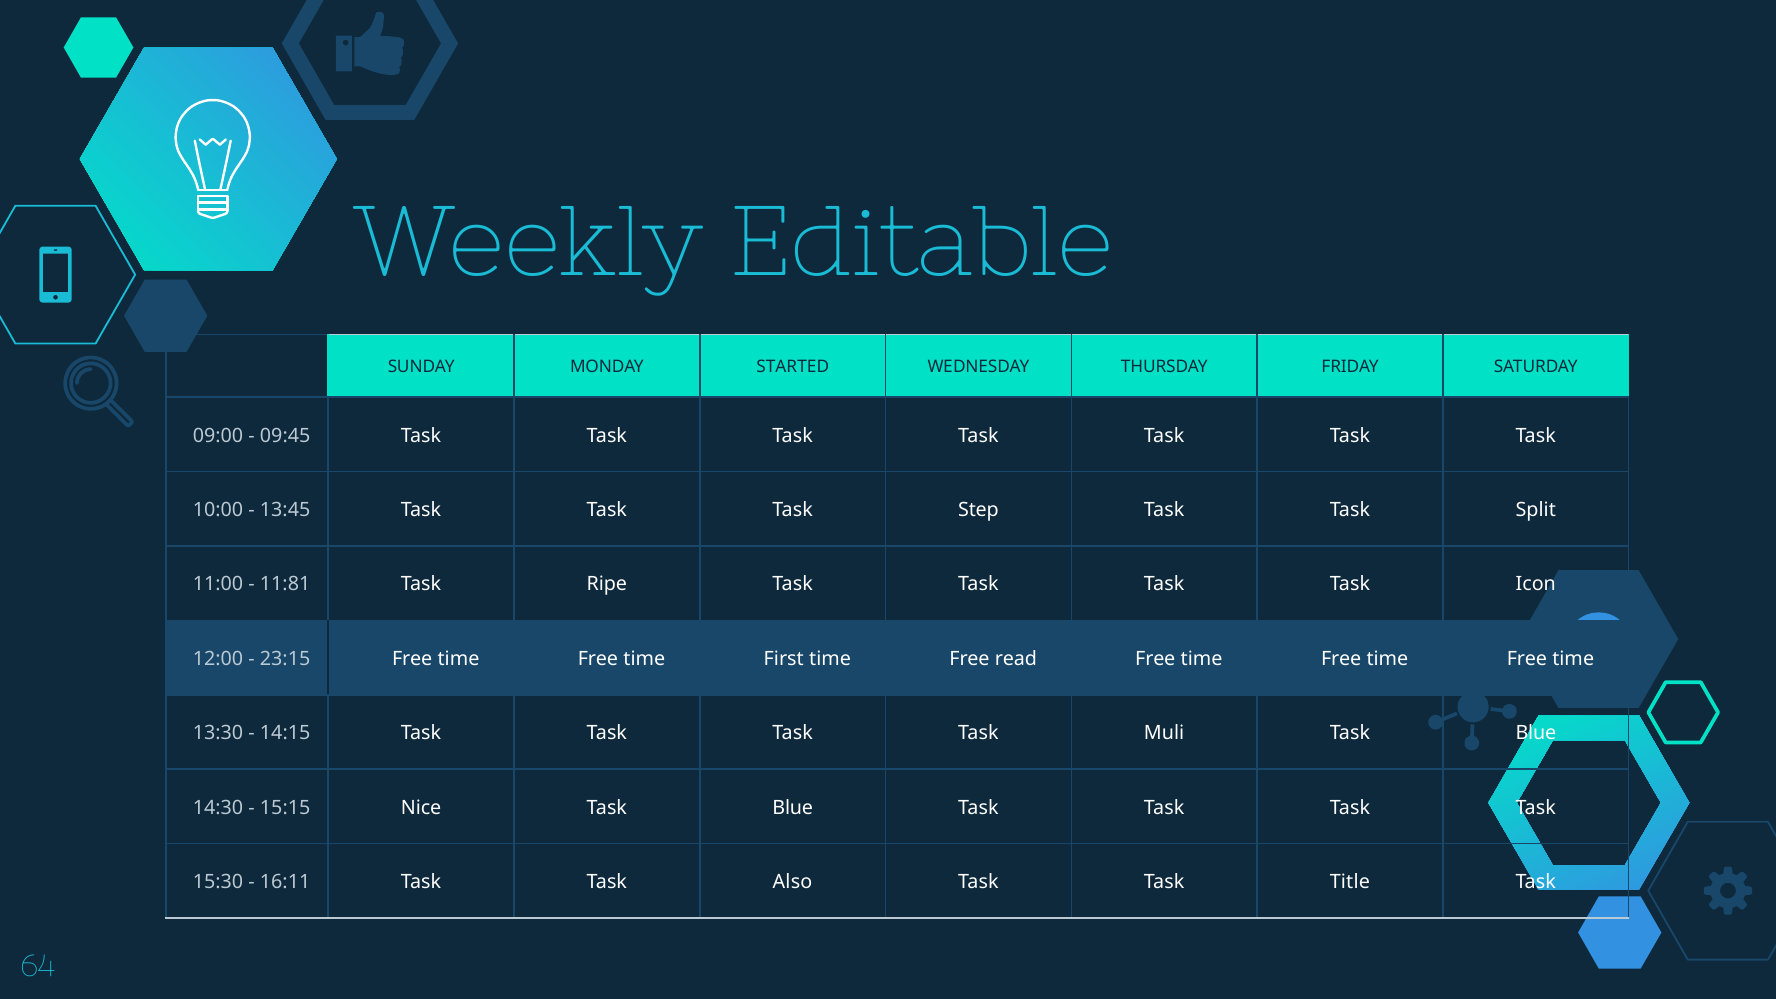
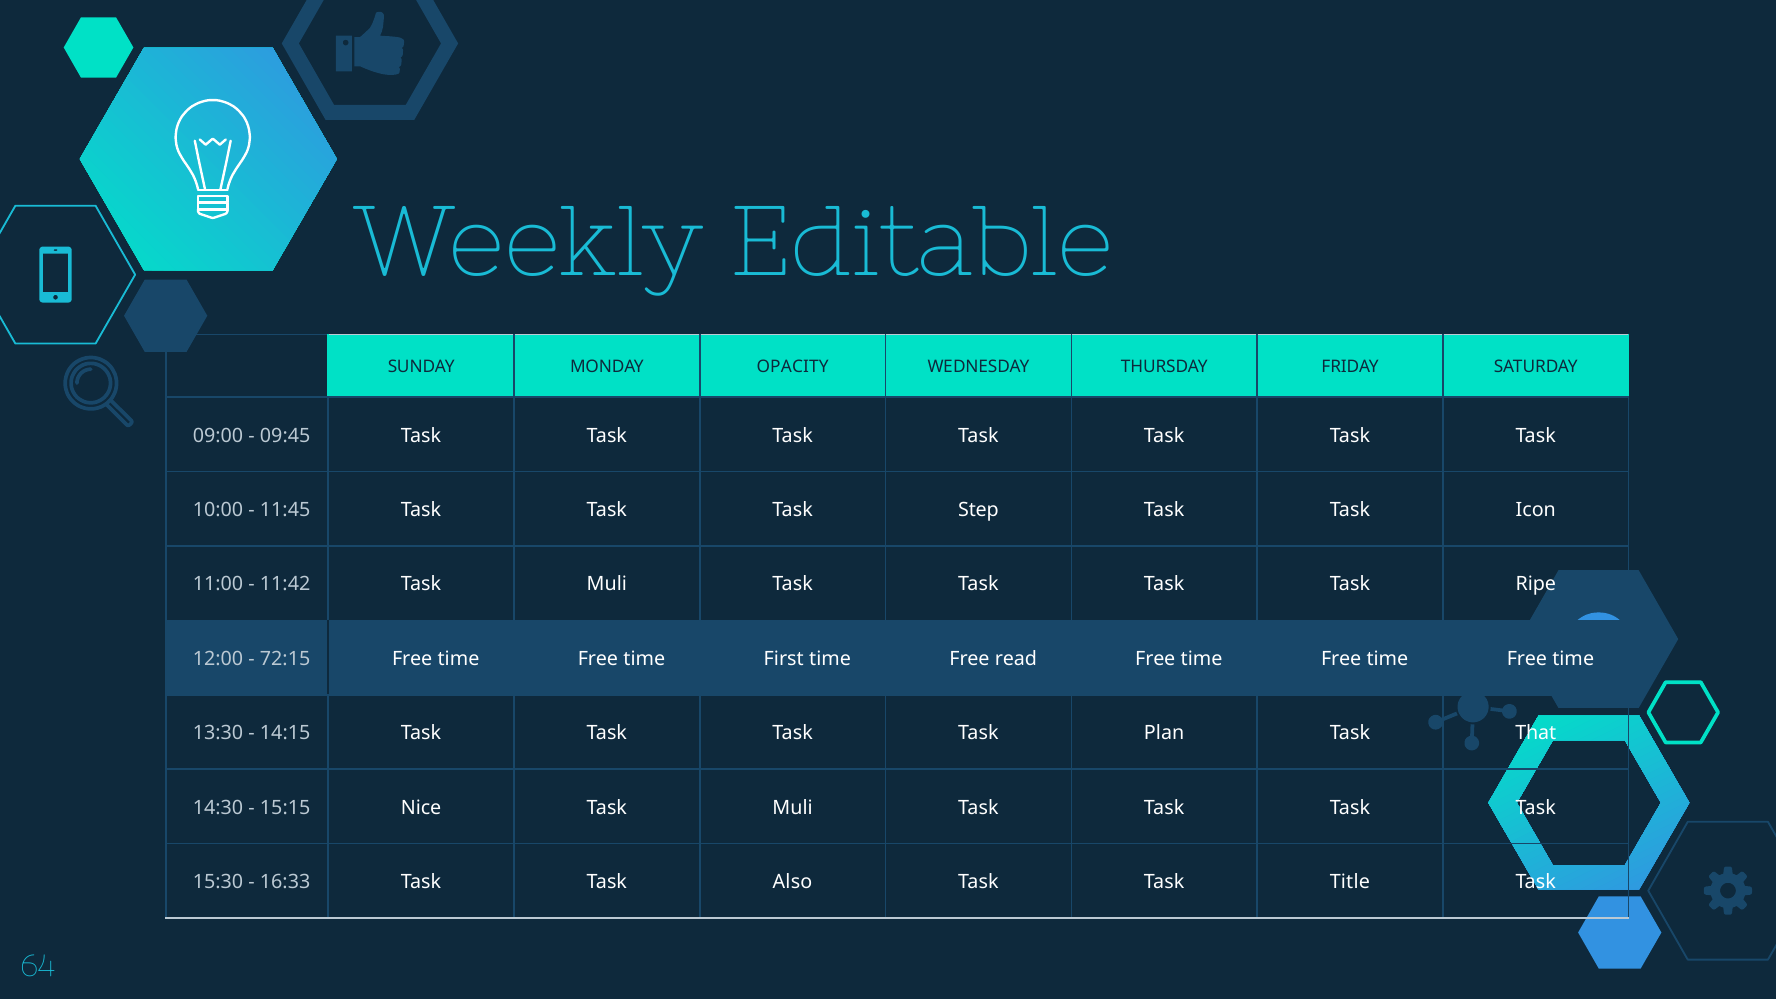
STARTED: STARTED -> OPACITY
13:45: 13:45 -> 11:45
Split: Split -> Icon
11:81: 11:81 -> 11:42
Ripe at (607, 584): Ripe -> Muli
Icon: Icon -> Ripe
23:15: 23:15 -> 72:15
Muli: Muli -> Plan
Blue at (1536, 733): Blue -> That
Blue at (793, 808): Blue -> Muli
16:11: 16:11 -> 16:33
